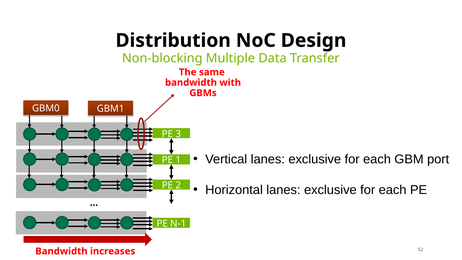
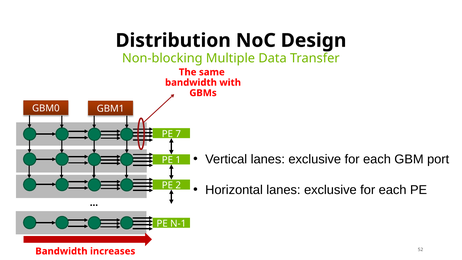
3: 3 -> 7
